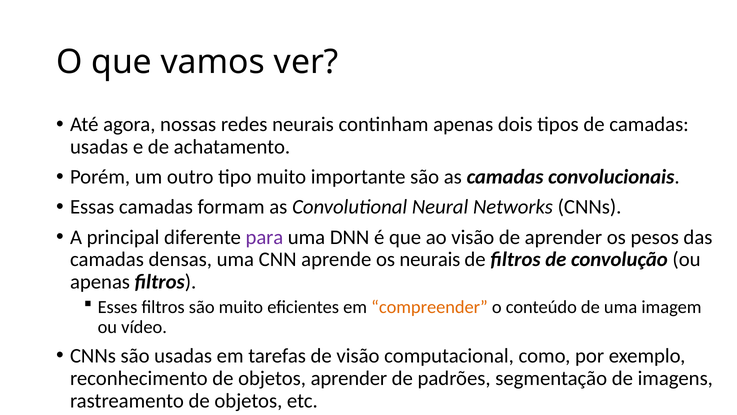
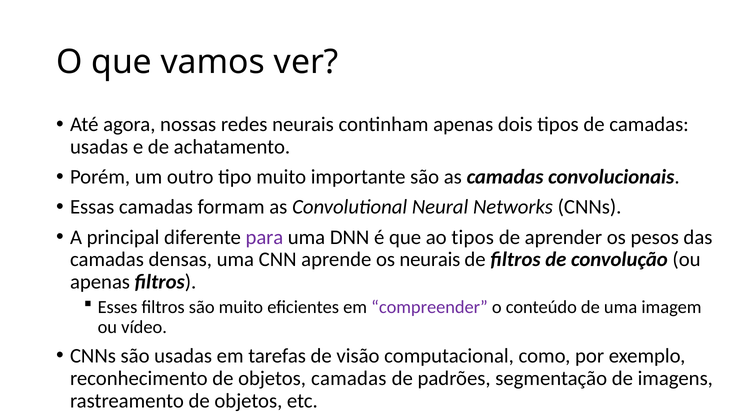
ao visão: visão -> tipos
compreender colour: orange -> purple
objetos aprender: aprender -> camadas
